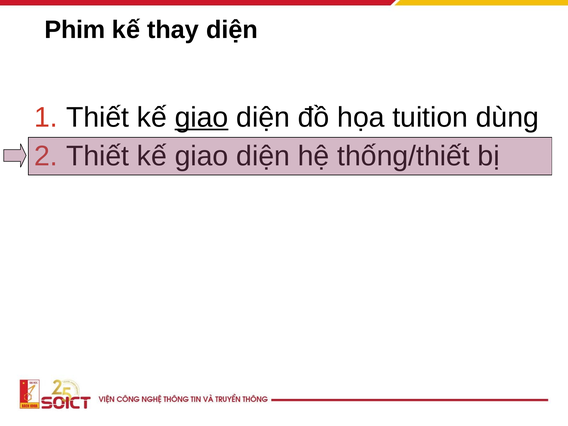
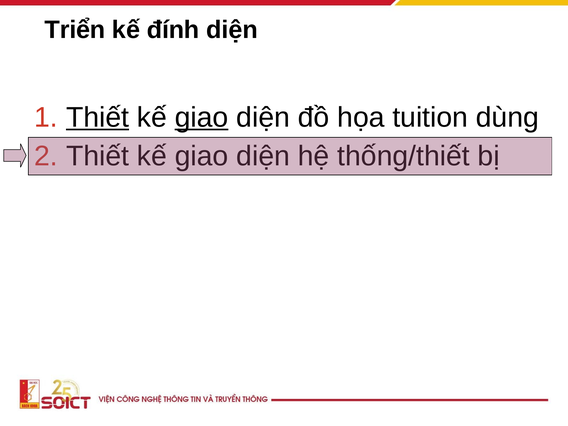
Phim: Phim -> Triển
thay: thay -> đính
Thiết at (98, 117) underline: none -> present
